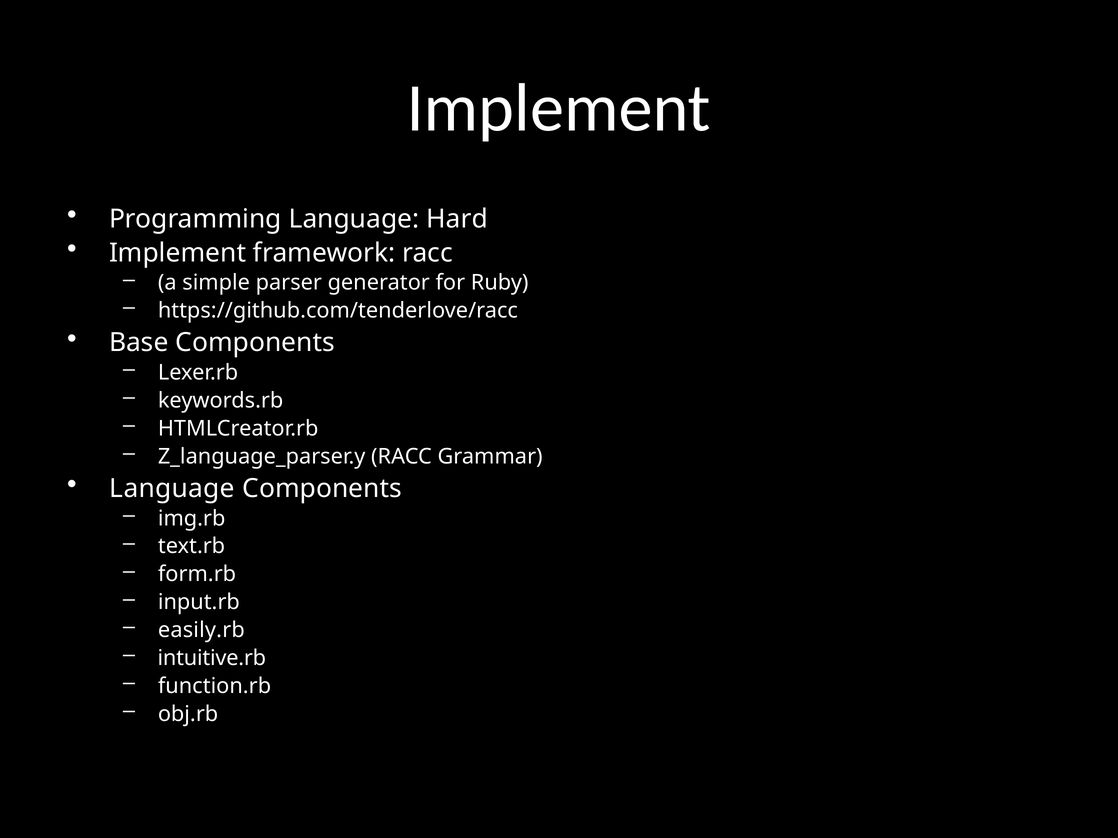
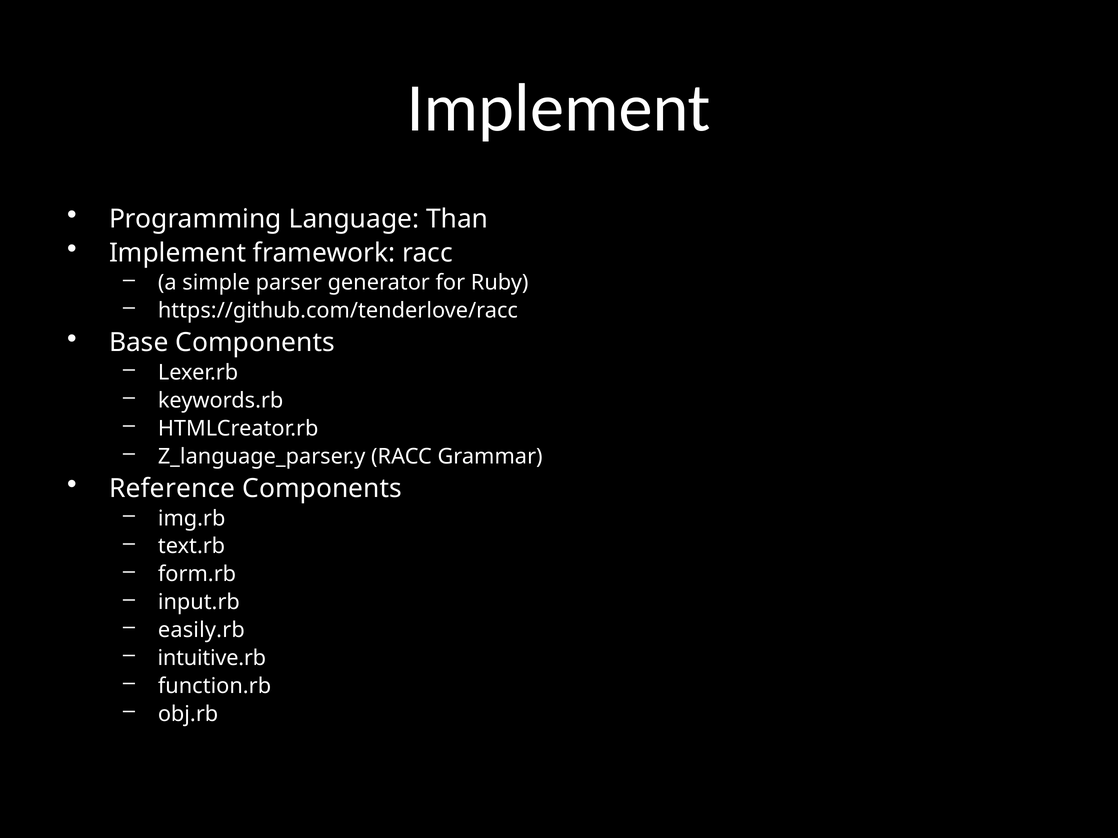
Hard: Hard -> Than
Language at (172, 489): Language -> Reference
